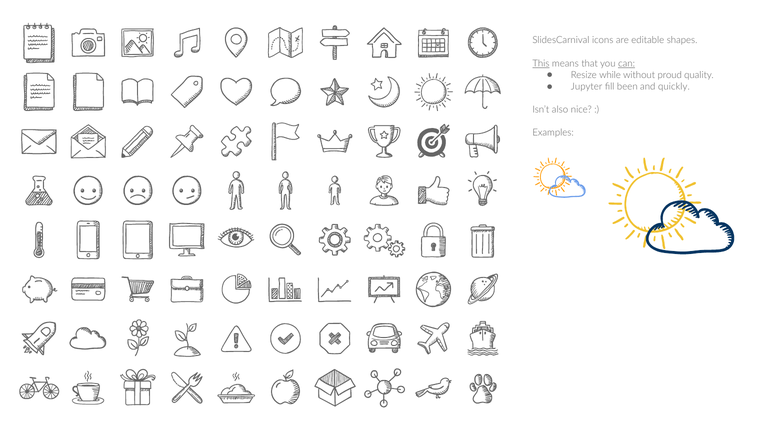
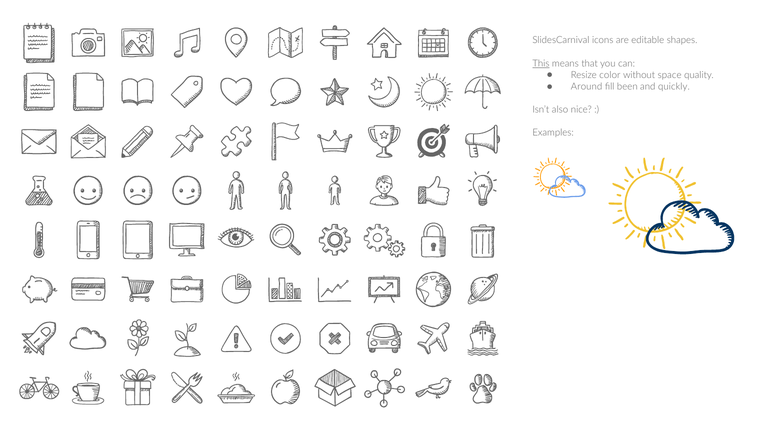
can underline: present -> none
while: while -> color
proud: proud -> space
Jupyter: Jupyter -> Around
